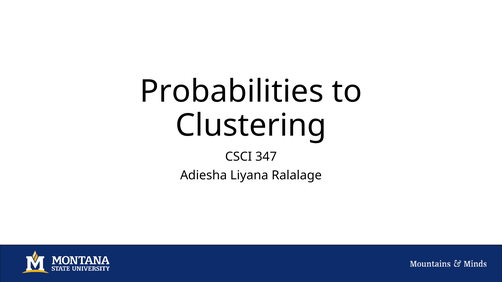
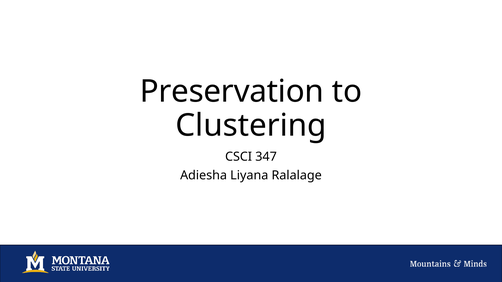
Probabilities: Probabilities -> Preservation
